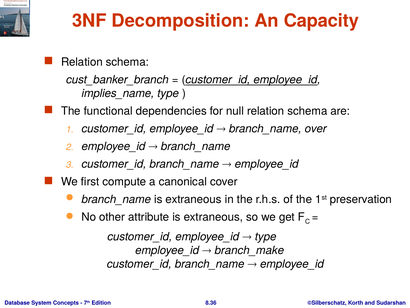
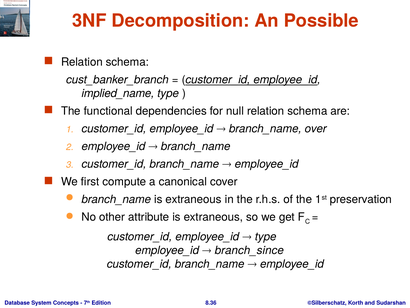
Capacity: Capacity -> Possible
implies_name: implies_name -> implied_name
branch_make: branch_make -> branch_since
